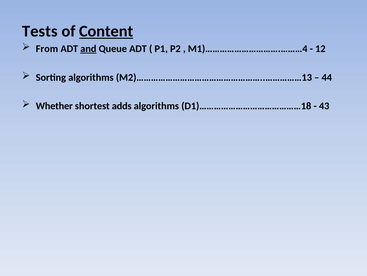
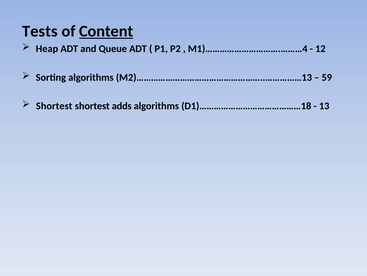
From: From -> Heap
and underline: present -> none
44: 44 -> 59
Whether at (54, 106): Whether -> Shortest
43: 43 -> 13
